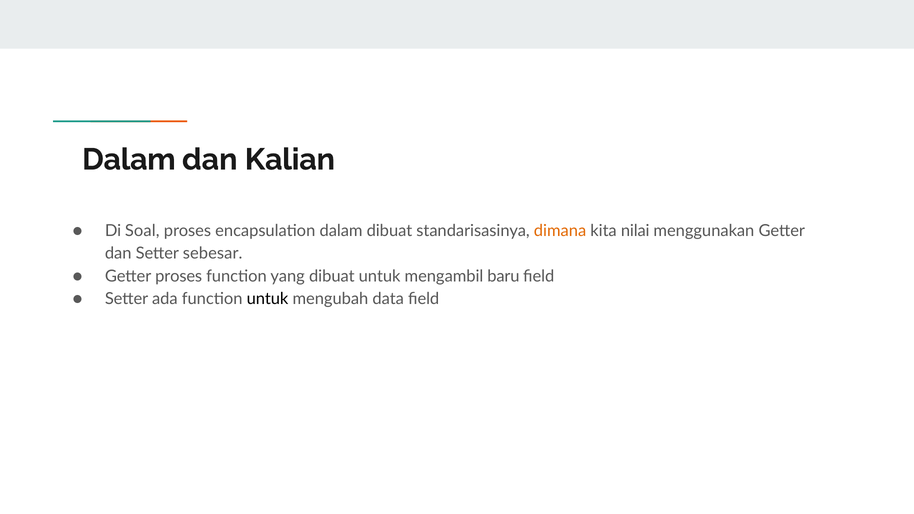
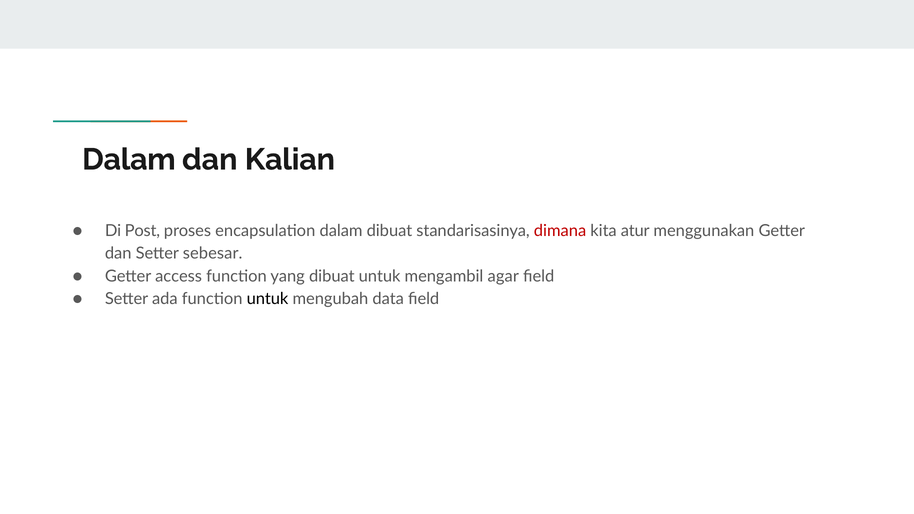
Soal: Soal -> Post
dimana colour: orange -> red
nilai: nilai -> atur
Getter proses: proses -> access
baru: baru -> agar
